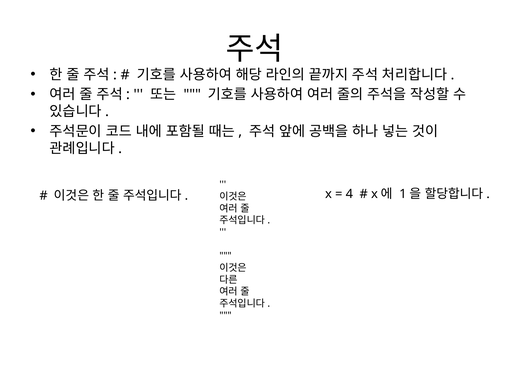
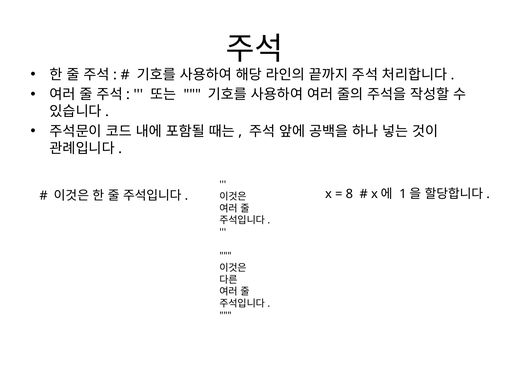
4: 4 -> 8
